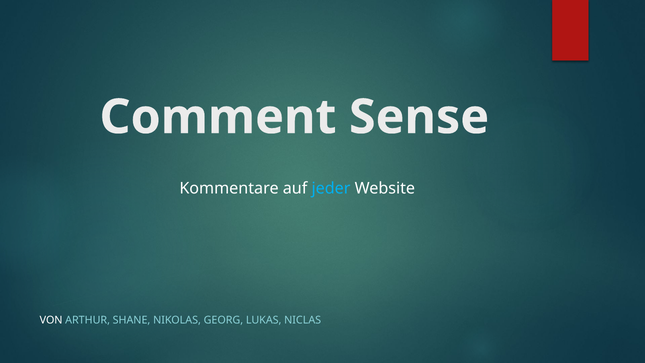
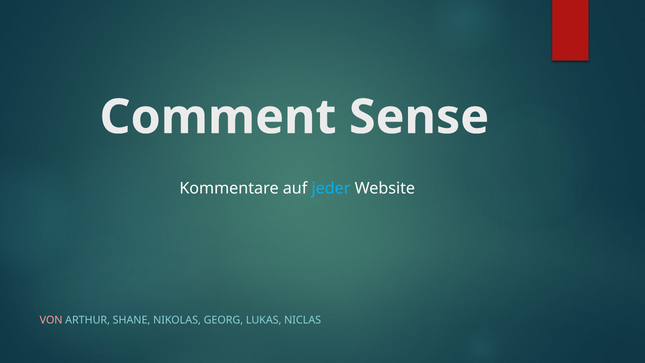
VON colour: white -> pink
